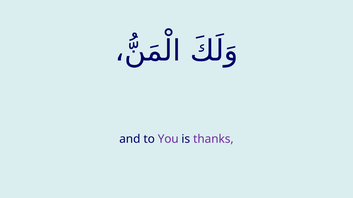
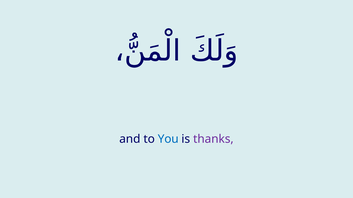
You colour: purple -> blue
